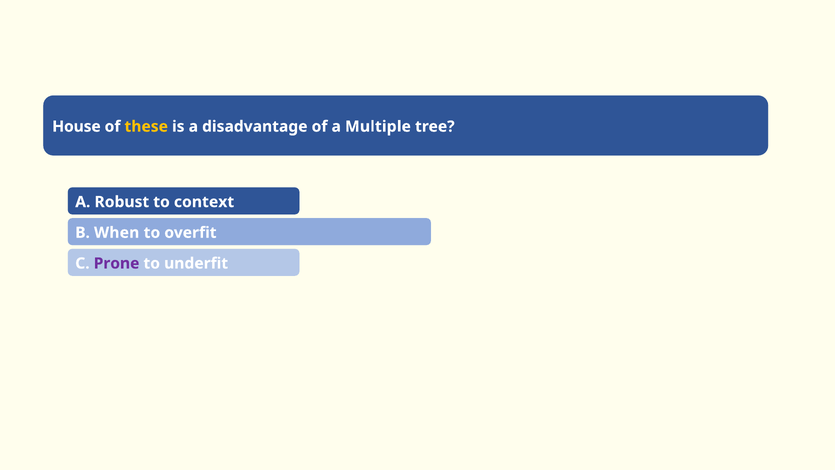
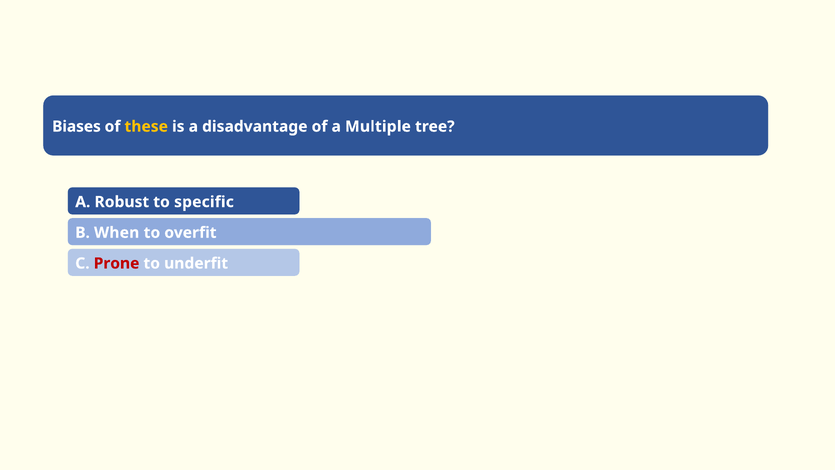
House: House -> Biases
context: context -> specific
Prone colour: purple -> red
